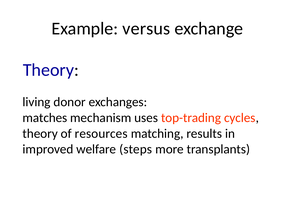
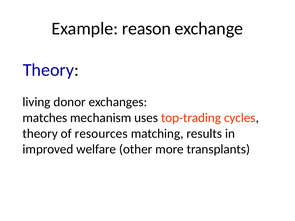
versus: versus -> reason
steps: steps -> other
